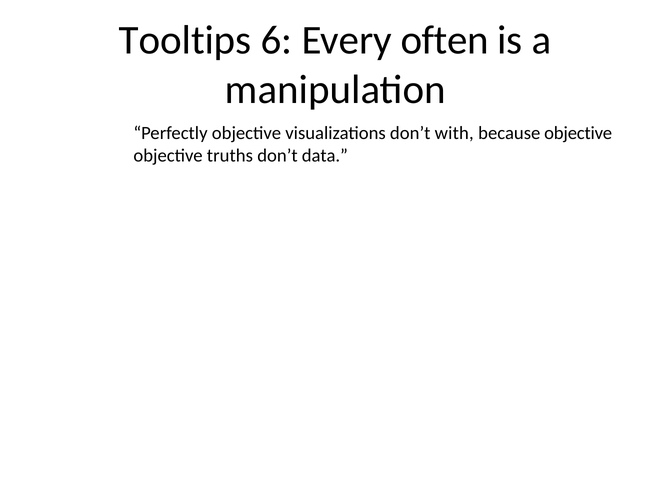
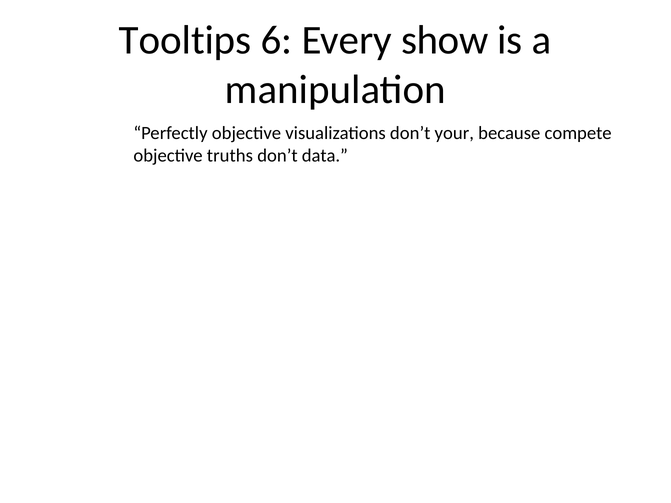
often: often -> show
with: with -> your
because objective: objective -> compete
